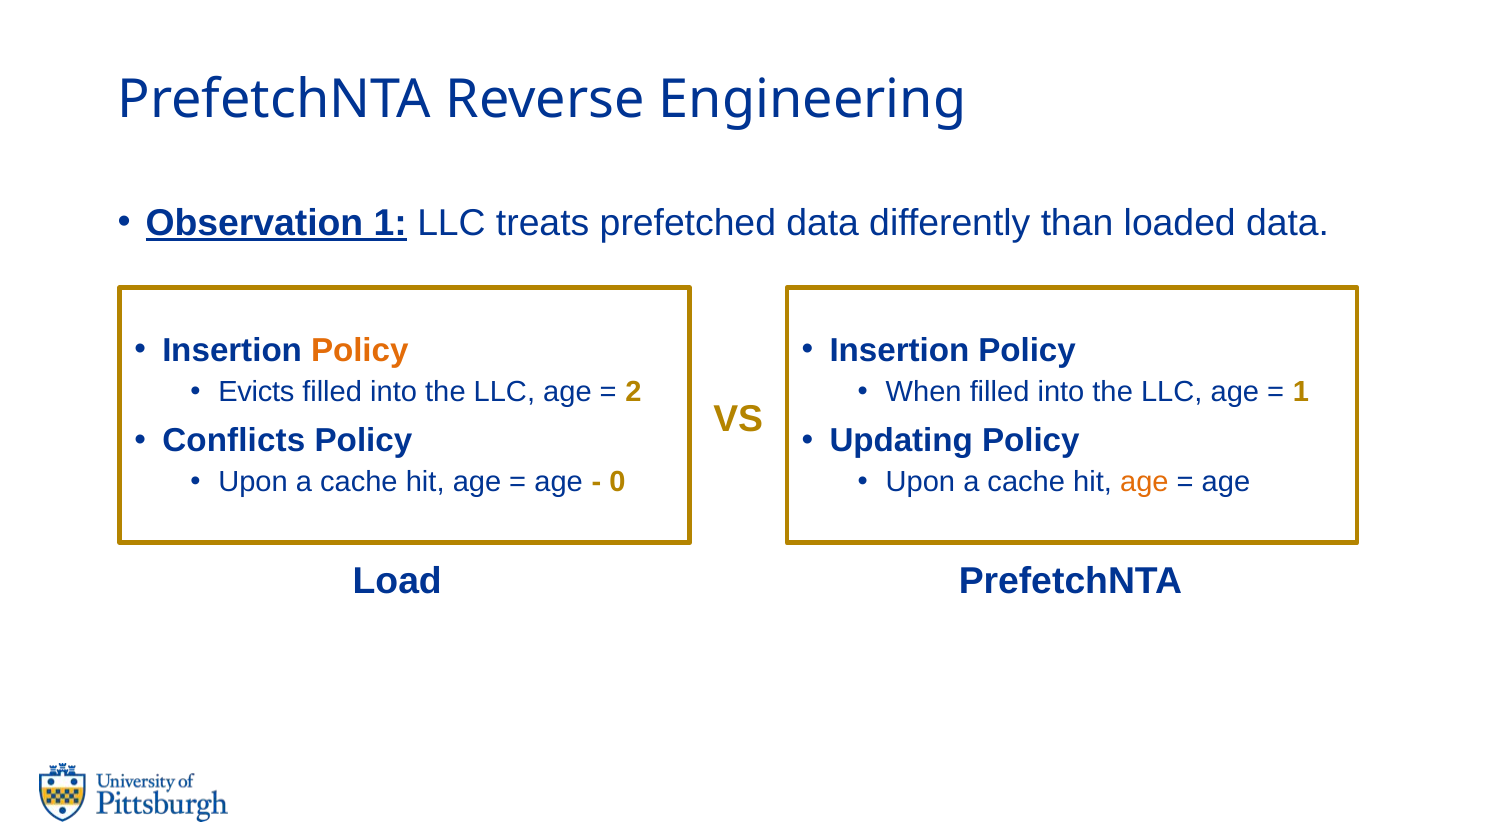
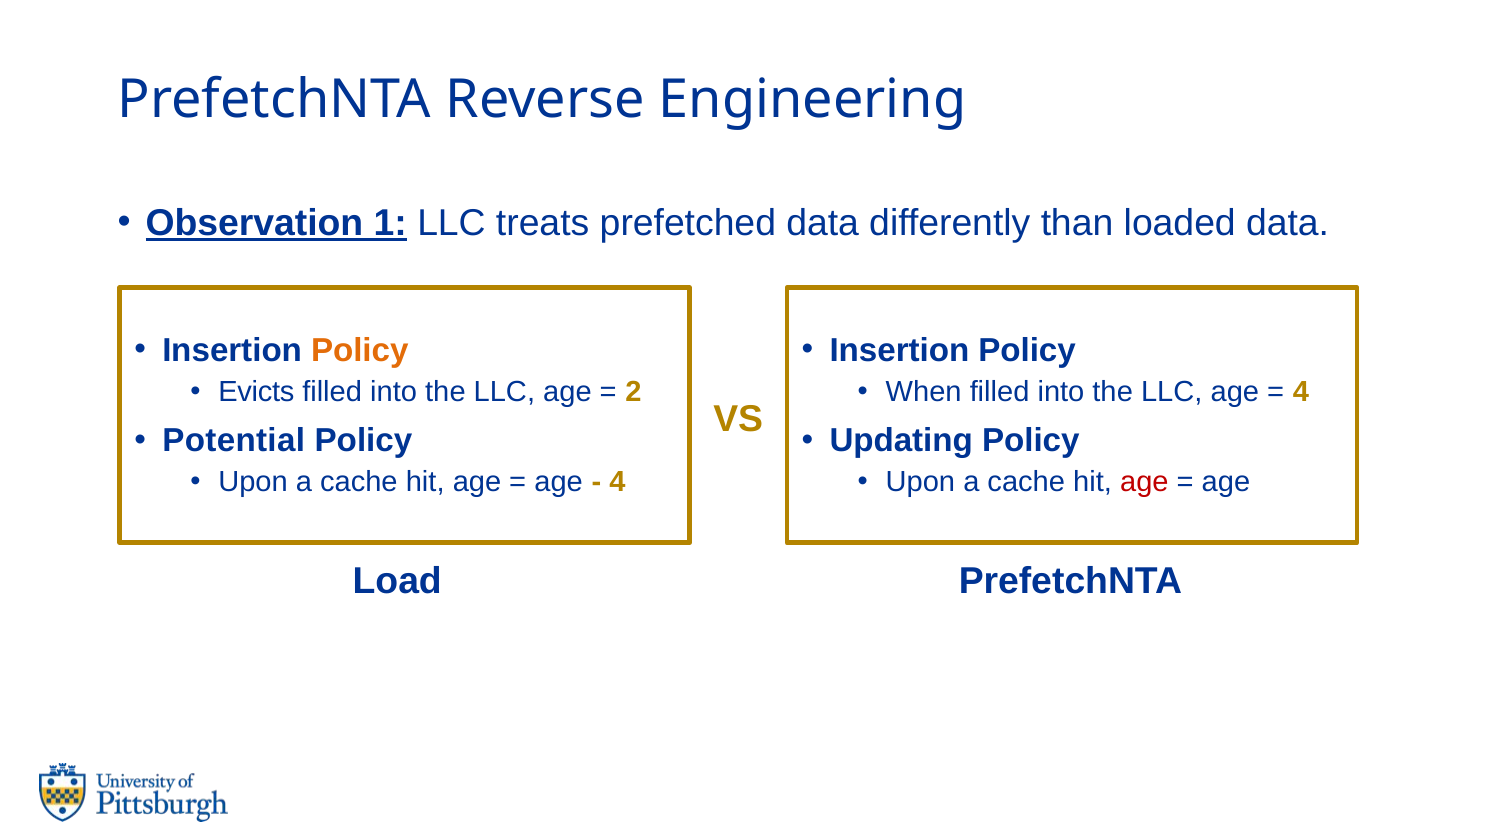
1 at (1301, 392): 1 -> 4
Conflicts: Conflicts -> Potential
0 at (617, 482): 0 -> 4
age at (1144, 482) colour: orange -> red
